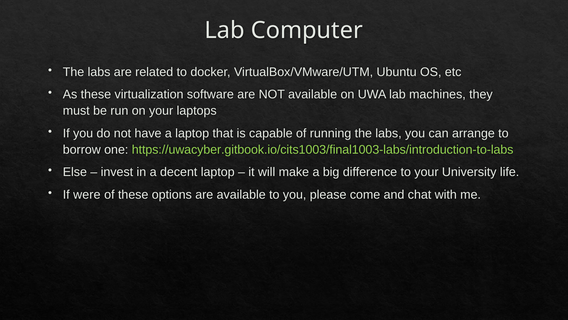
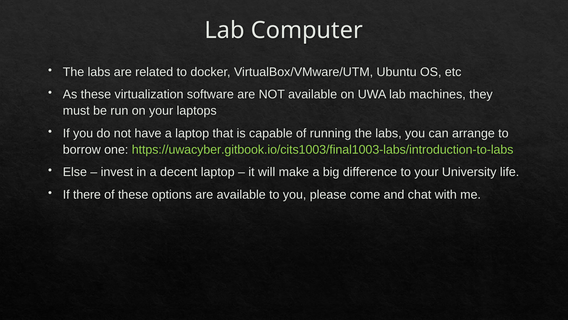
were: were -> there
